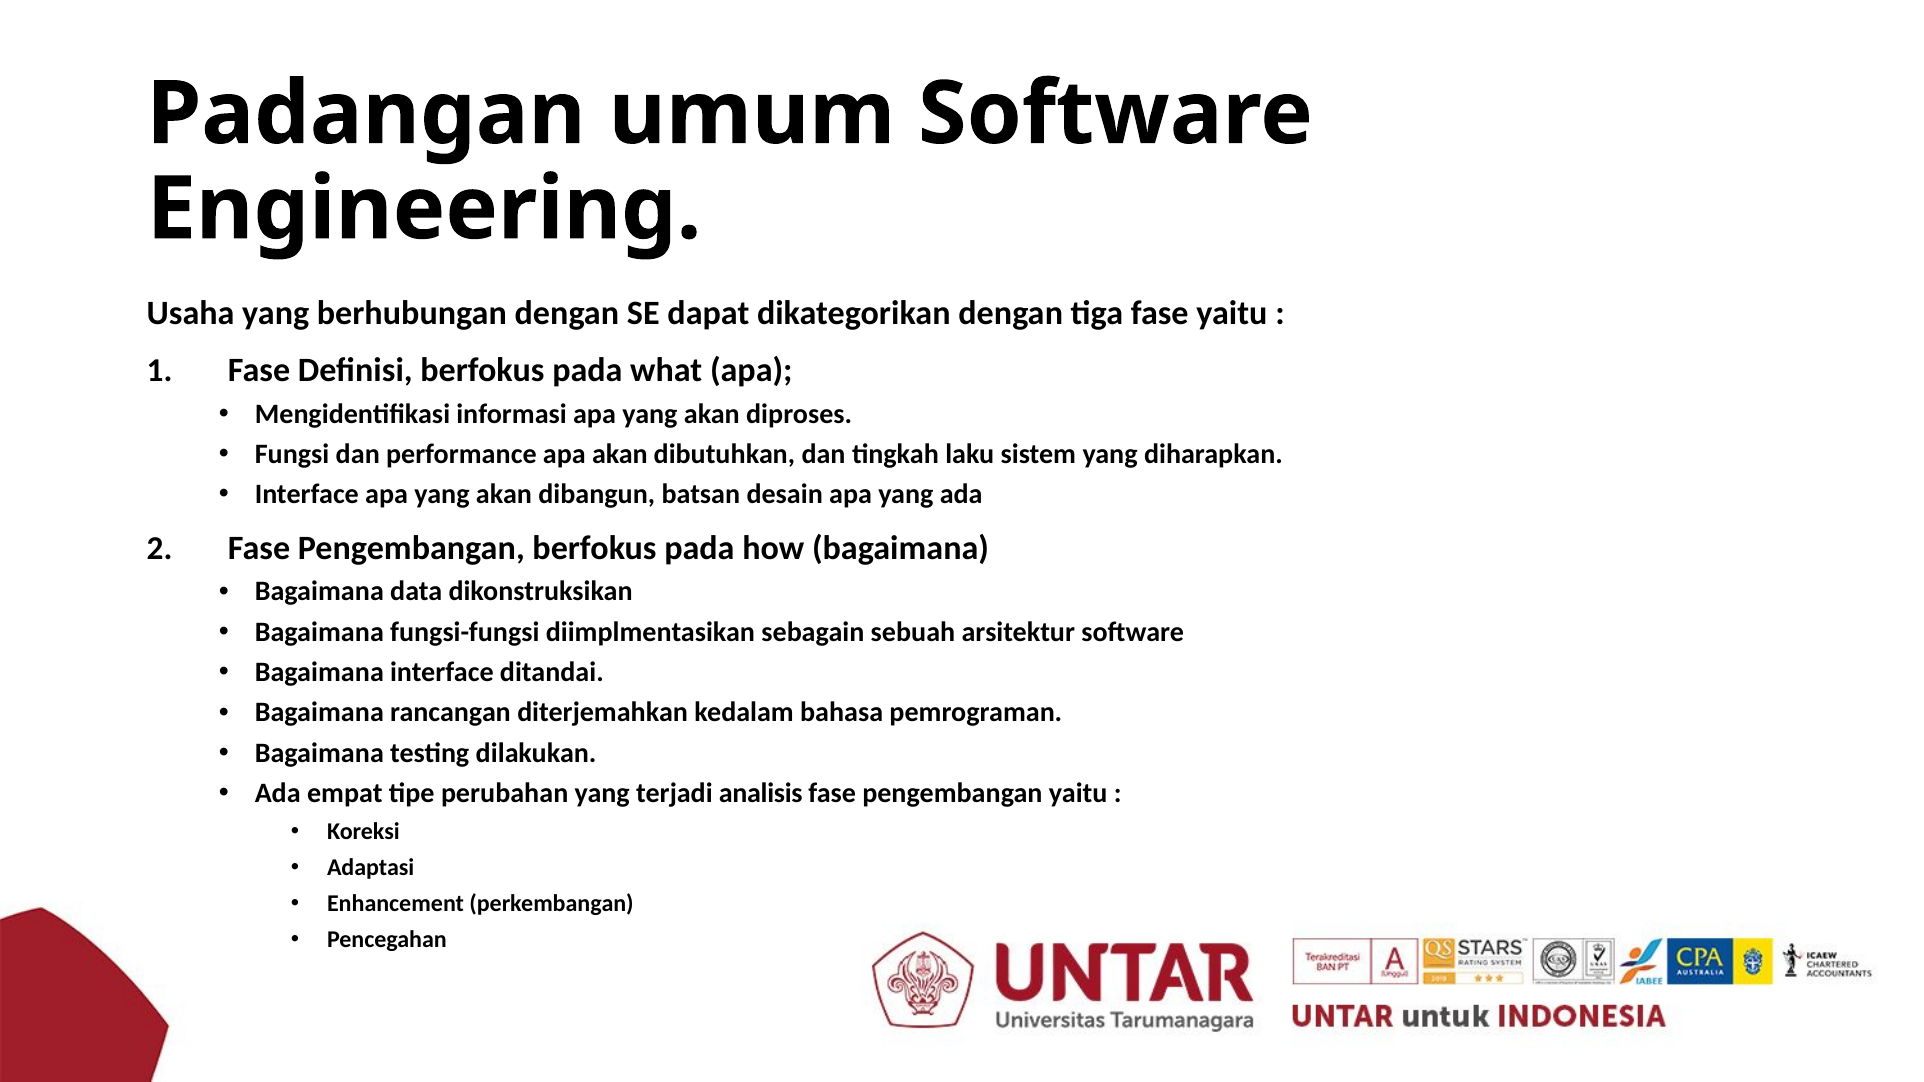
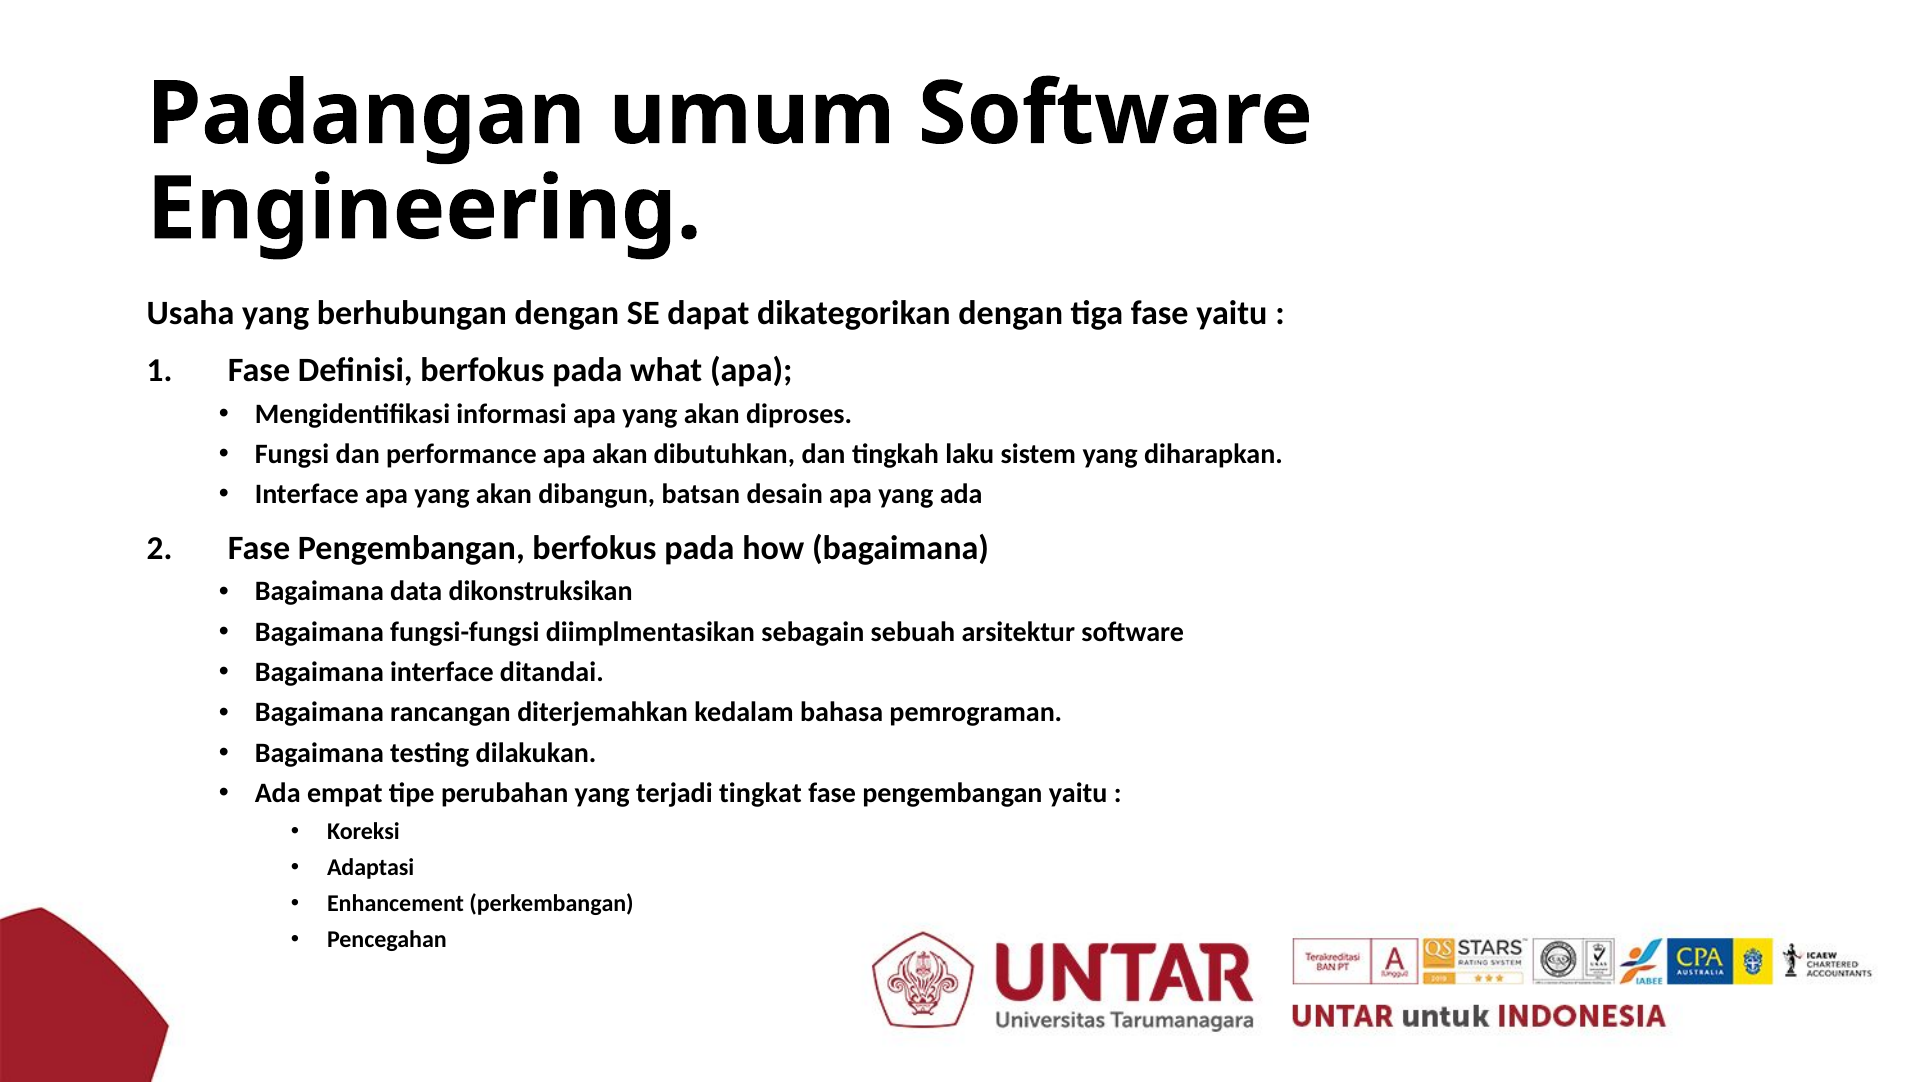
analisis: analisis -> tingkat
